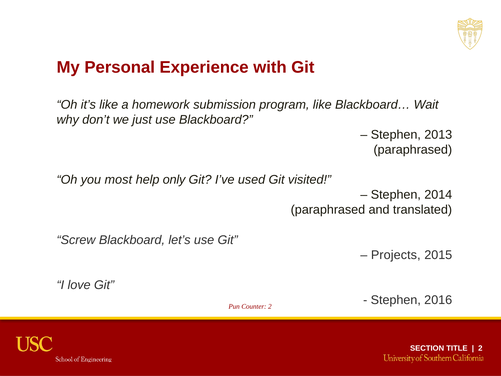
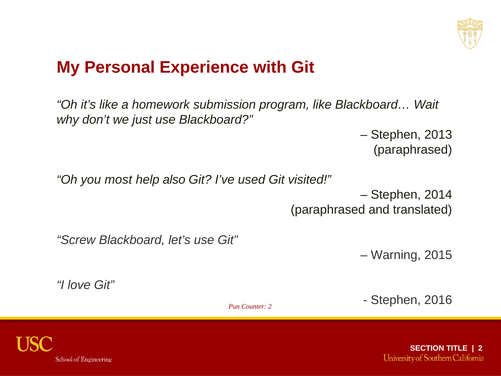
only: only -> also
Projects: Projects -> Warning
